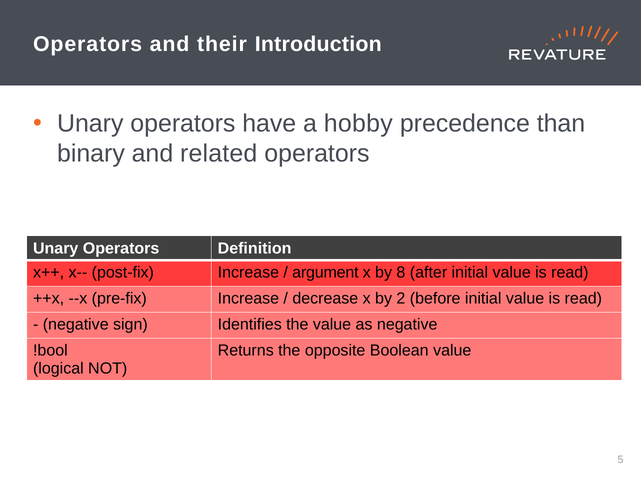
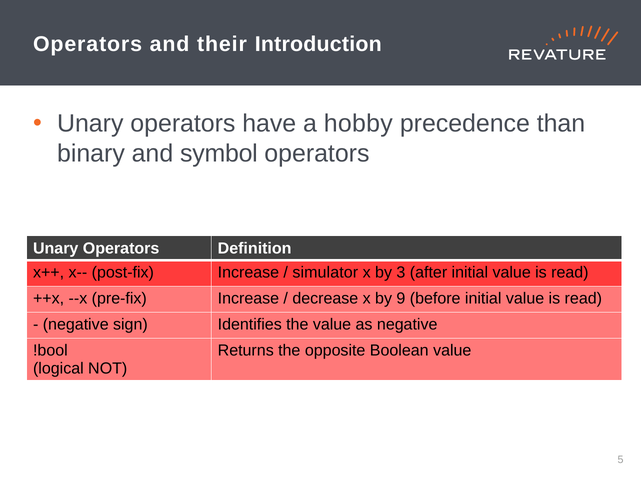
related: related -> symbol
argument: argument -> simulator
8: 8 -> 3
2: 2 -> 9
